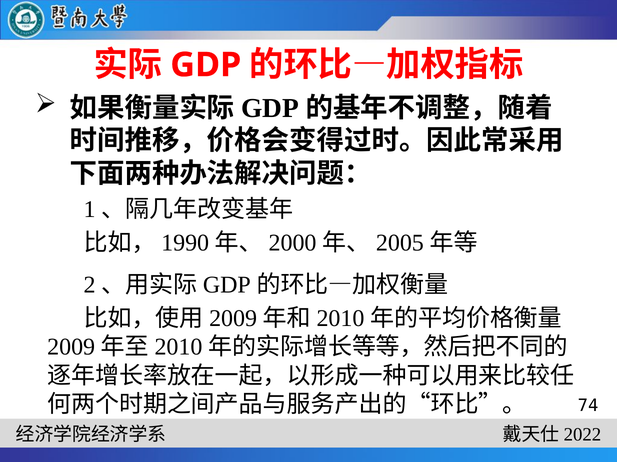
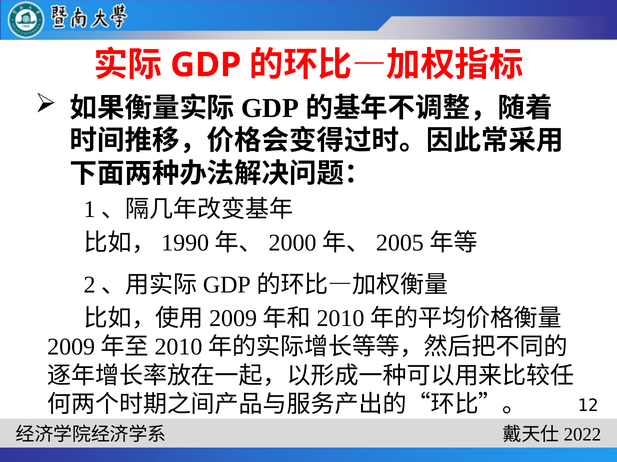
74: 74 -> 12
